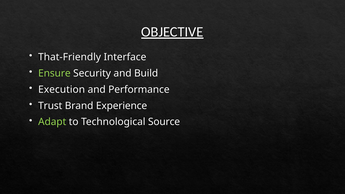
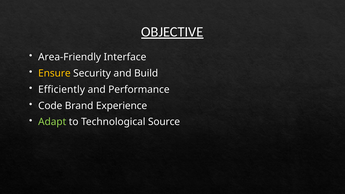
That-Friendly: That-Friendly -> Area-Friendly
Ensure colour: light green -> yellow
Execution: Execution -> Efficiently
Trust: Trust -> Code
